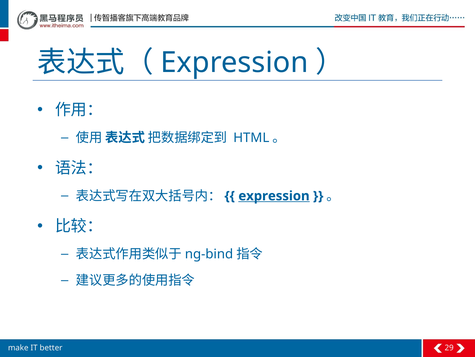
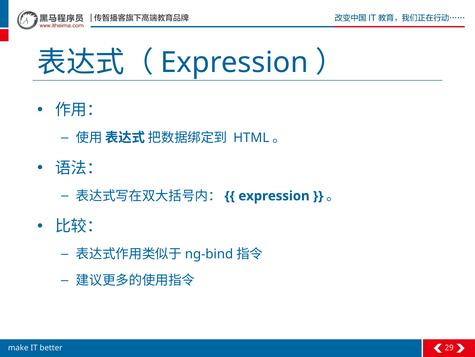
expression at (274, 196) underline: present -> none
